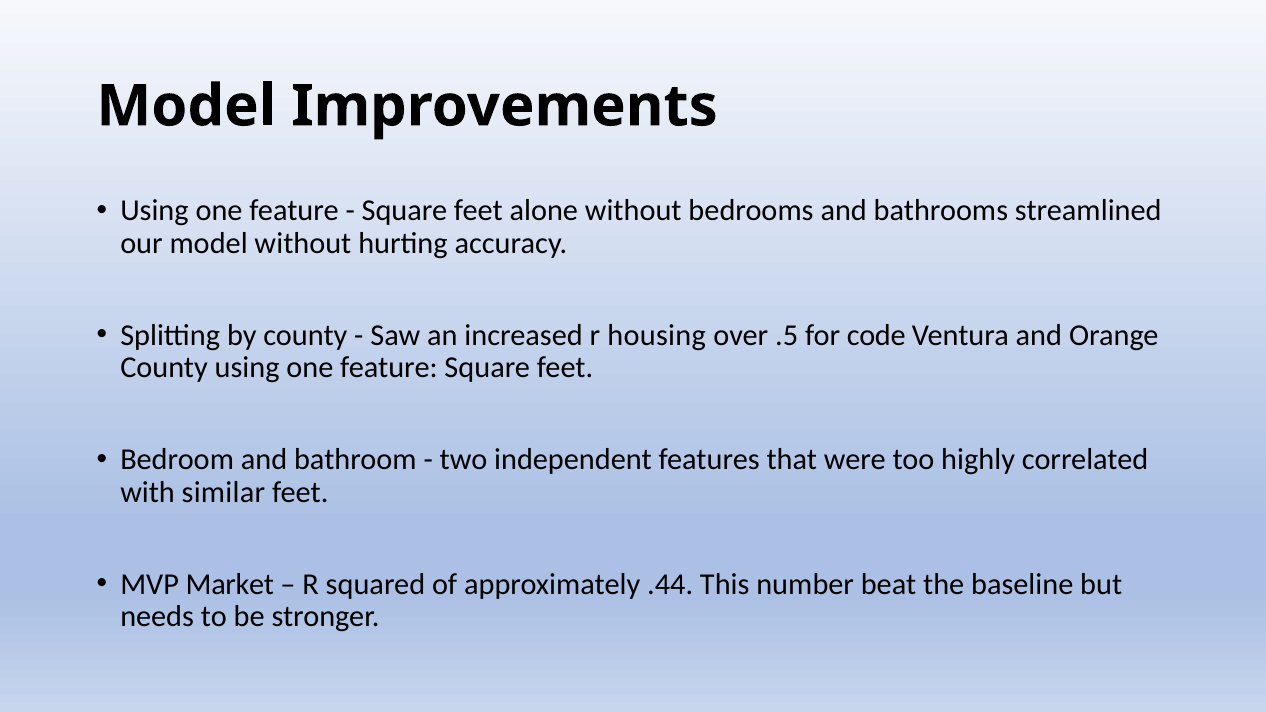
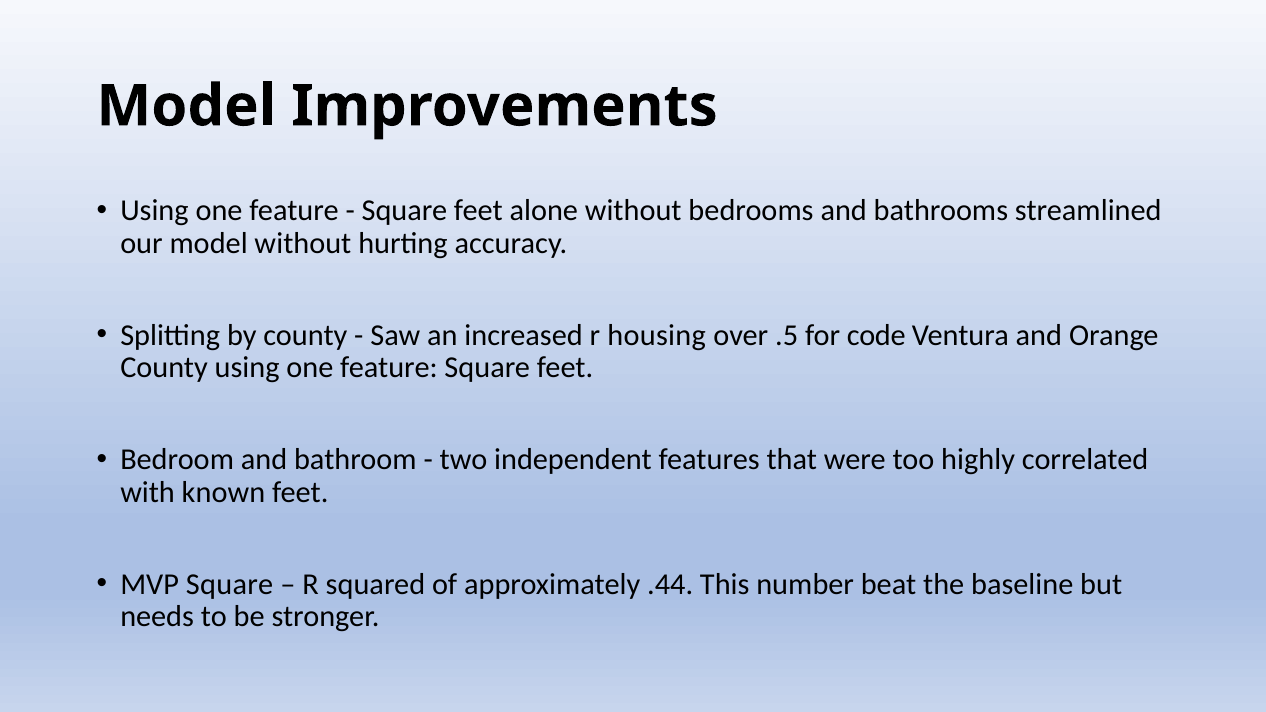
similar: similar -> known
MVP Market: Market -> Square
